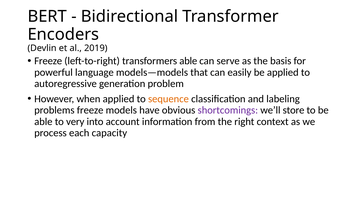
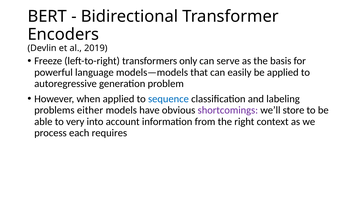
transformers able: able -> only
sequence colour: orange -> blue
problems freeze: freeze -> either
capacity: capacity -> requires
